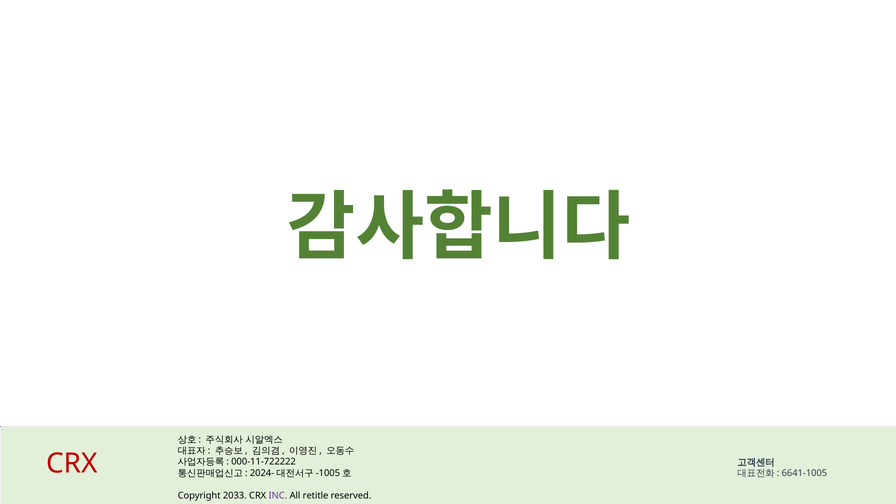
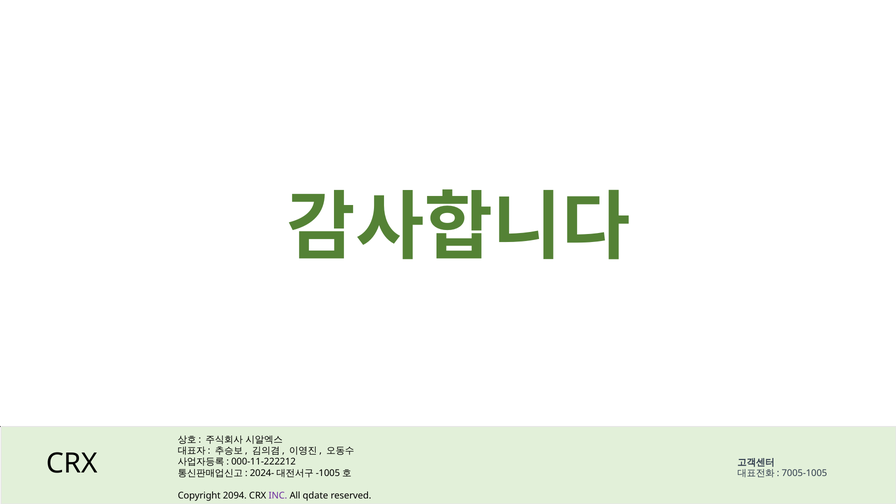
CRX at (72, 463) colour: red -> black
000-11-722222: 000-11-722222 -> 000-11-222212
6641-1005: 6641-1005 -> 7005-1005
2033: 2033 -> 2094
retitle: retitle -> qdate
